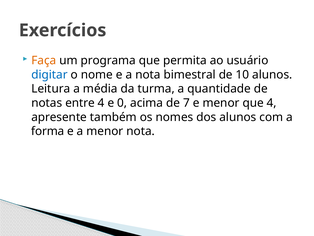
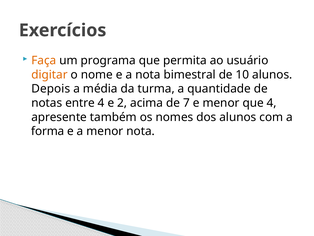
digitar colour: blue -> orange
Leitura: Leitura -> Depois
0: 0 -> 2
